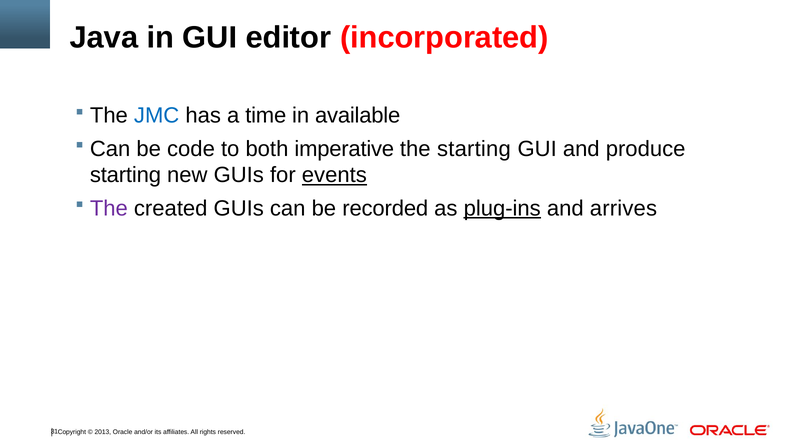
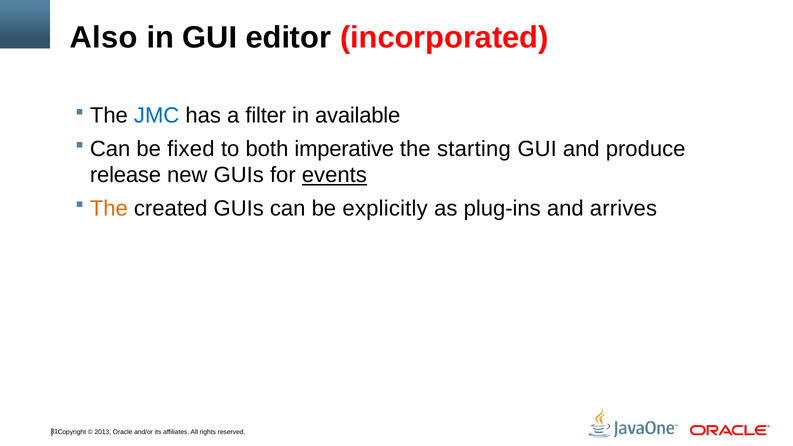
Java: Java -> Also
time: time -> filter
code: code -> fixed
starting at (125, 175): starting -> release
The at (109, 208) colour: purple -> orange
recorded: recorded -> explicitly
plug-ins underline: present -> none
